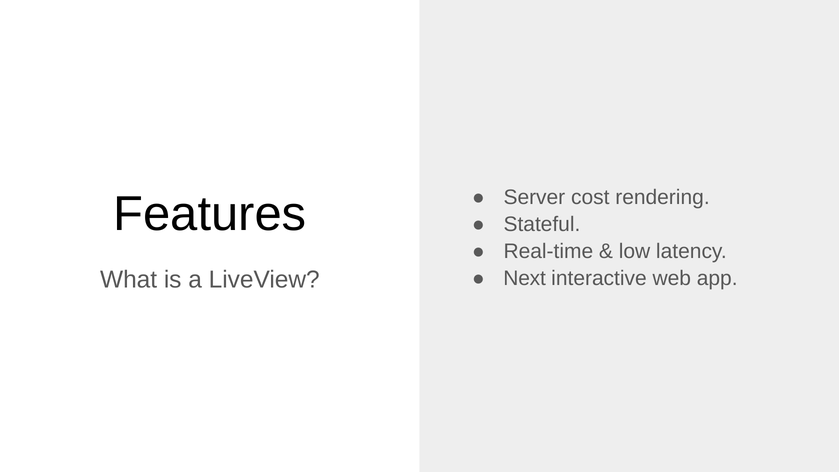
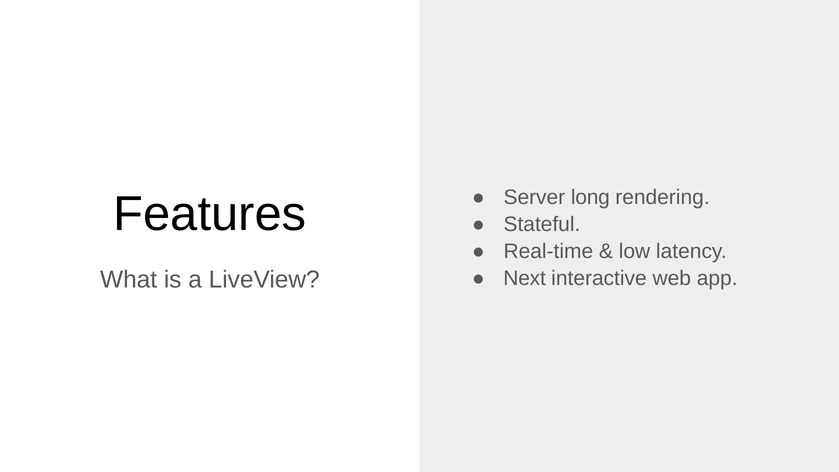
cost: cost -> long
